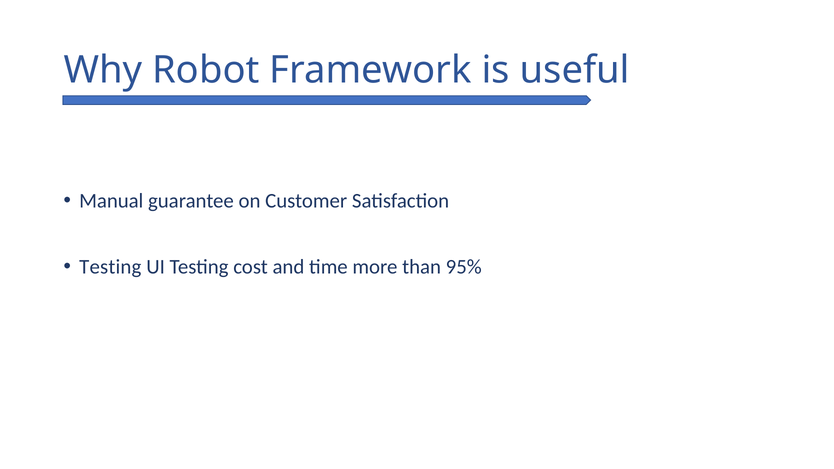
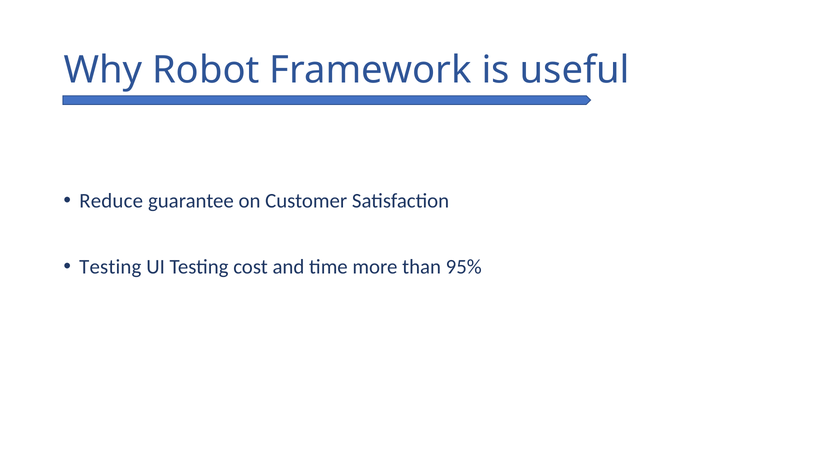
Manual: Manual -> Reduce
